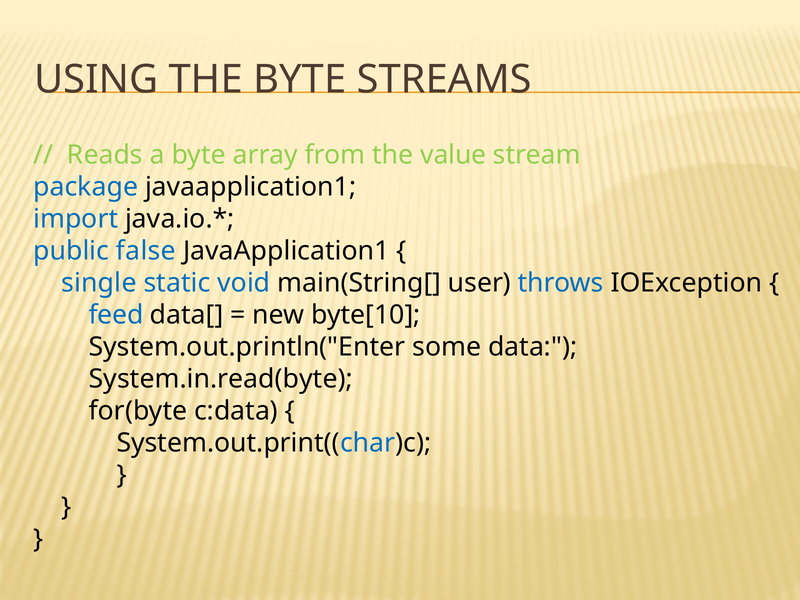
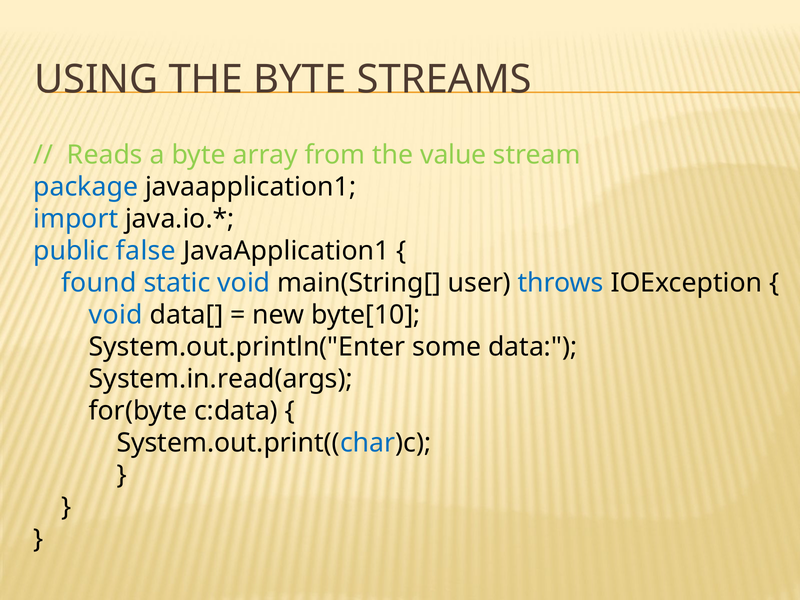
single: single -> found
feed at (116, 315): feed -> void
System.in.read(byte: System.in.read(byte -> System.in.read(args
